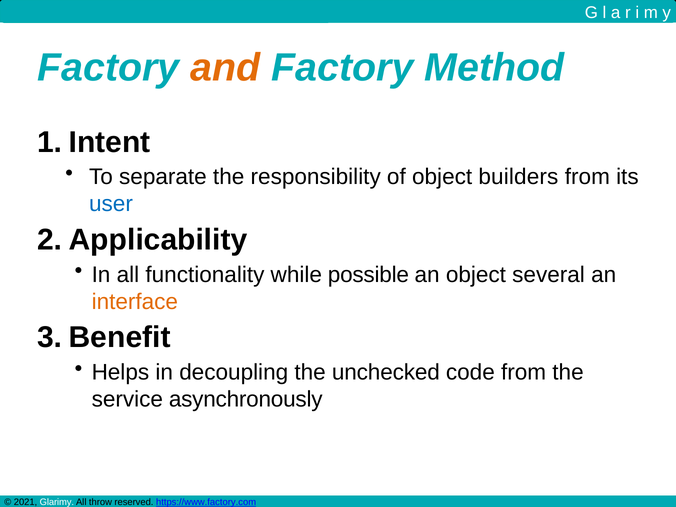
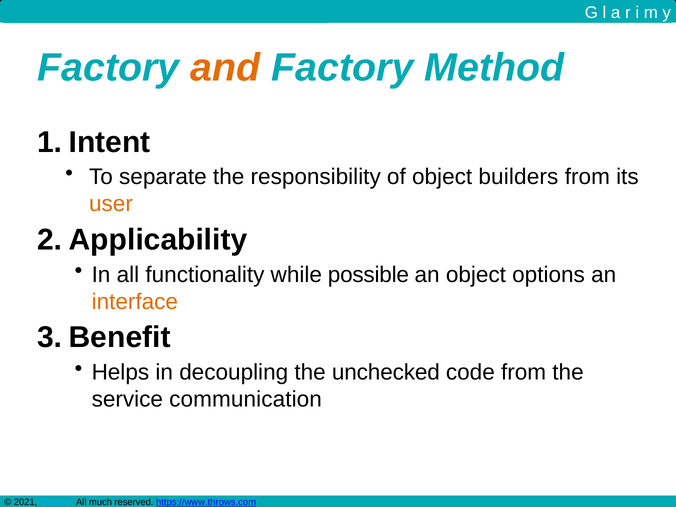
user colour: blue -> orange
several: several -> options
asynchronously: asynchronously -> communication
Glarimy colour: white -> light blue
throw: throw -> much
https://www.factory.com: https://www.factory.com -> https://www.throws.com
